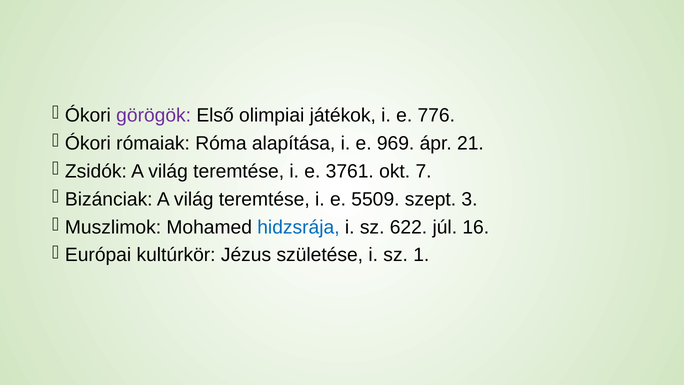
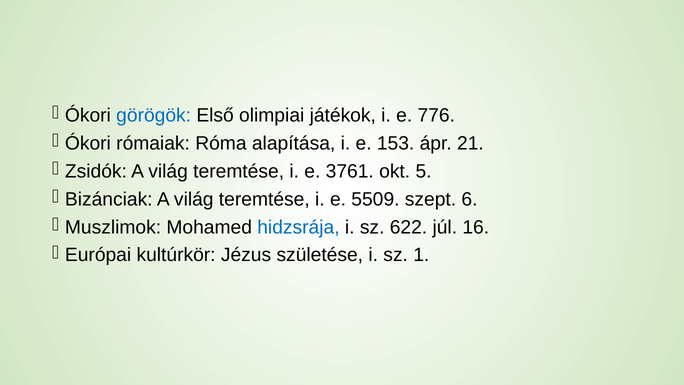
görögök colour: purple -> blue
969: 969 -> 153
7: 7 -> 5
3: 3 -> 6
